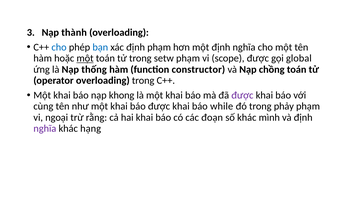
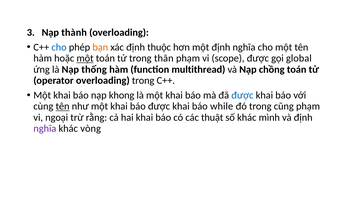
bạn colour: blue -> orange
định phạm: phạm -> thuộc
setw: setw -> thân
constructor: constructor -> multithread
được at (242, 95) colour: purple -> blue
tên at (63, 106) underline: none -> present
phảy: phảy -> cũng
đoạn: đoạn -> thuật
hạng: hạng -> vòng
